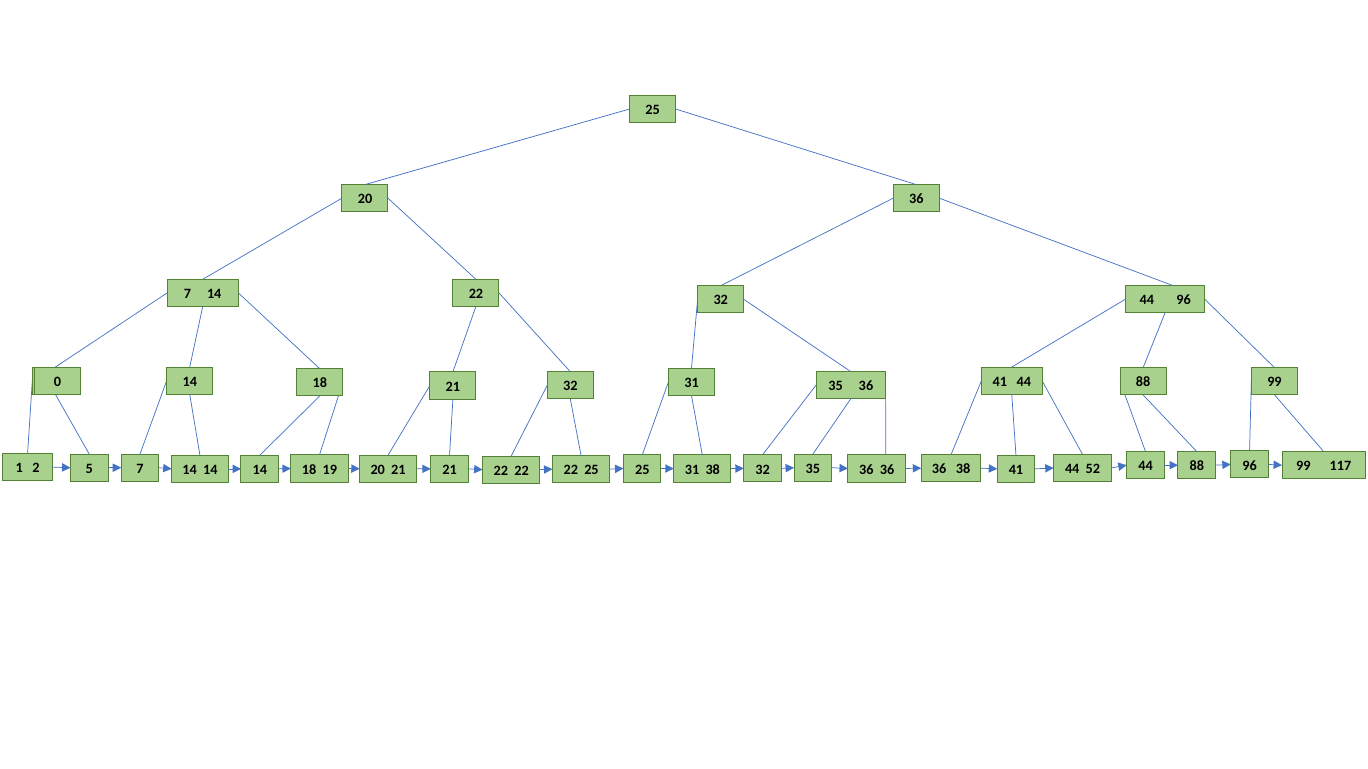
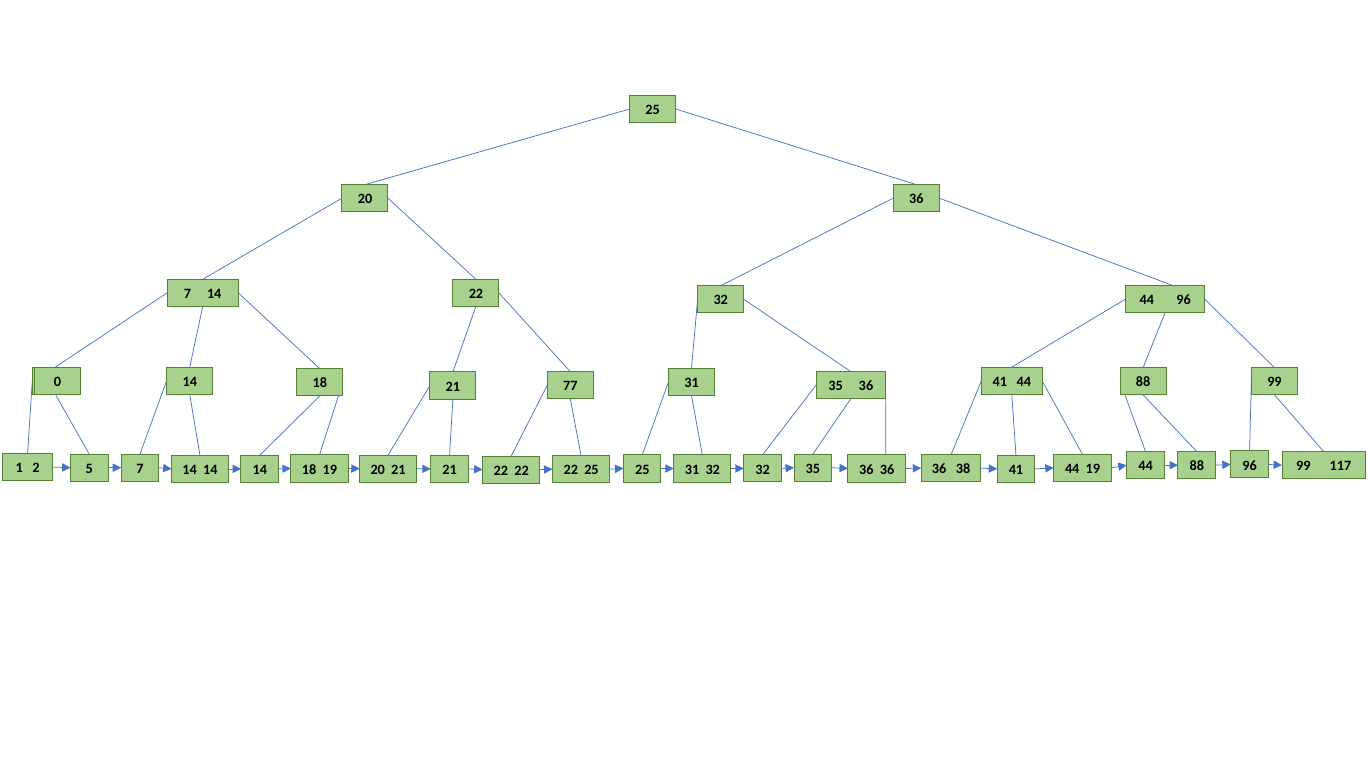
21 32: 32 -> 77
44 52: 52 -> 19
31 38: 38 -> 32
